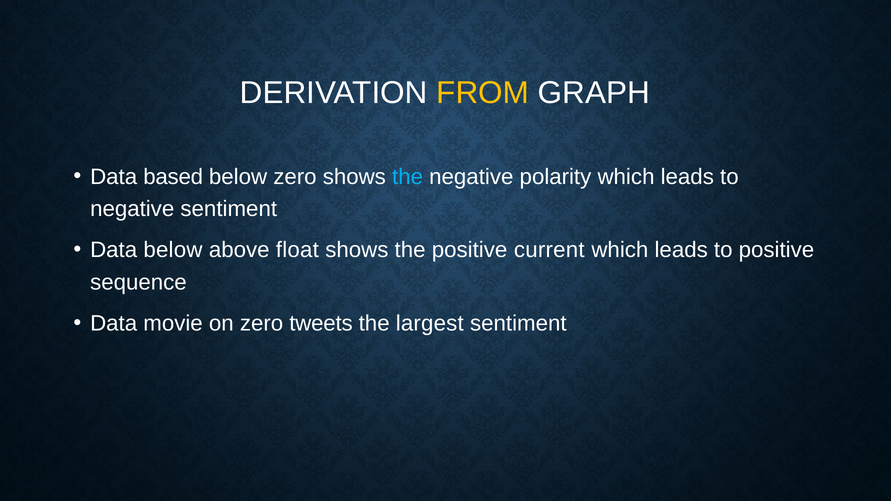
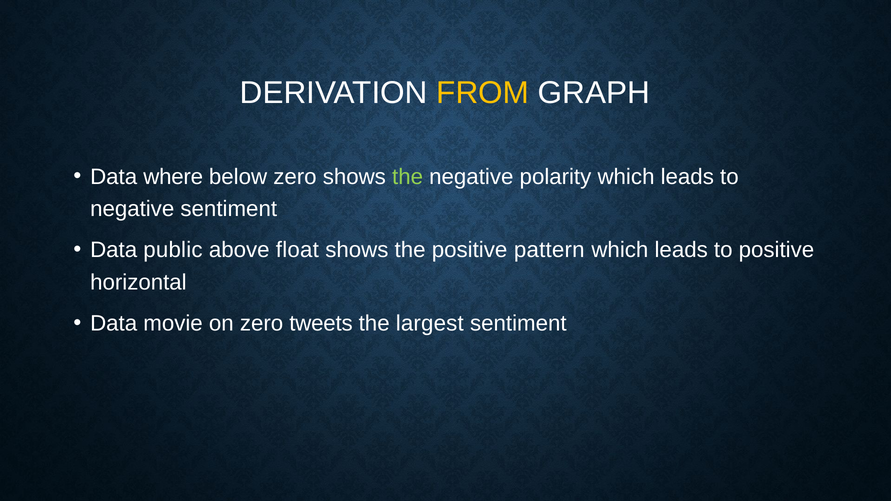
based: based -> where
the at (408, 177) colour: light blue -> light green
Data below: below -> public
current: current -> pattern
sequence: sequence -> horizontal
